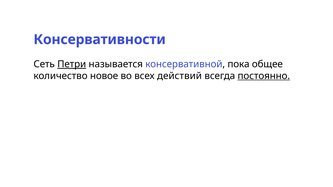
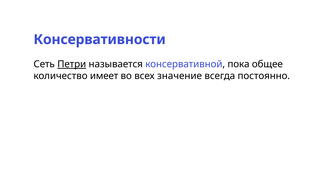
новое: новое -> имеет
действий: действий -> значение
постоянно underline: present -> none
